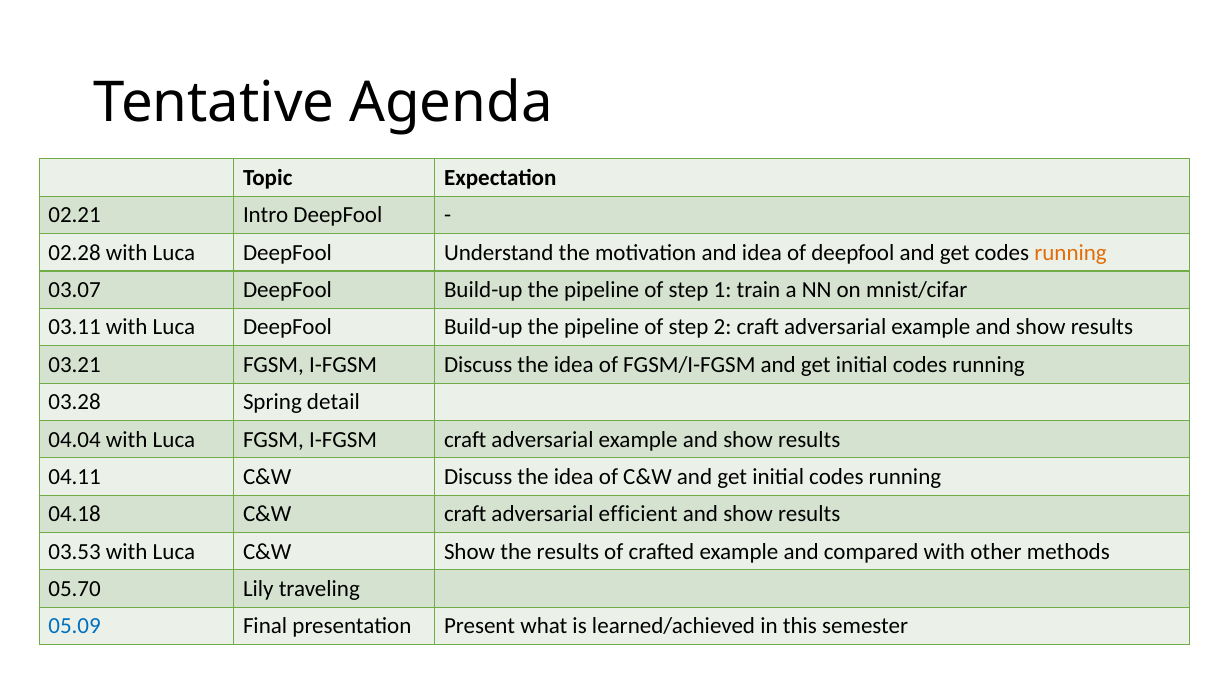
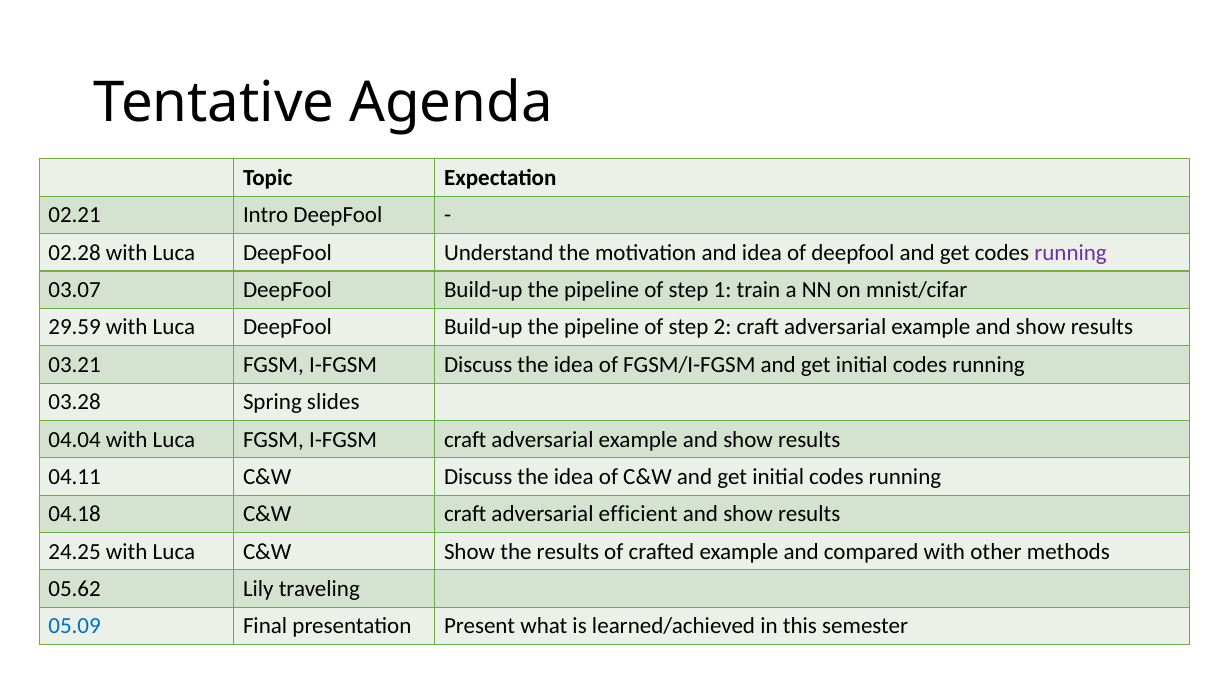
running at (1071, 253) colour: orange -> purple
03.11: 03.11 -> 29.59
detail: detail -> slides
03.53: 03.53 -> 24.25
05.70: 05.70 -> 05.62
